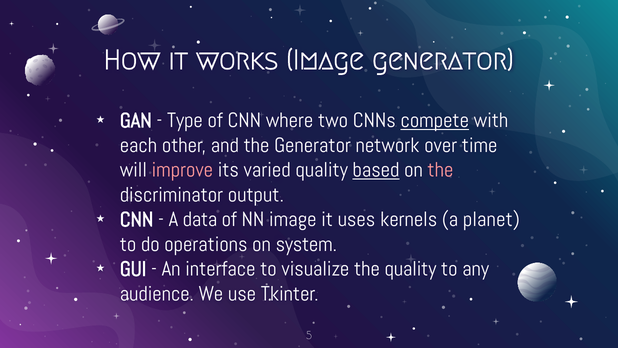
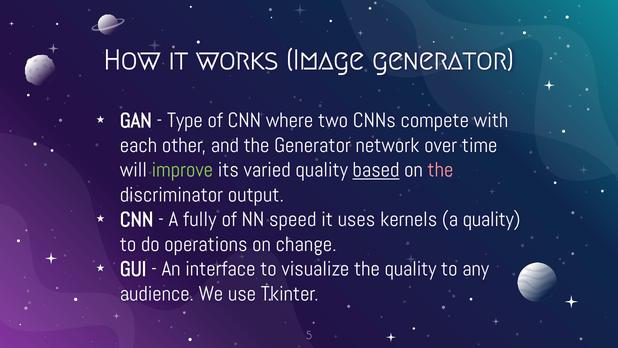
compete underline: present -> none
improve colour: pink -> light green
data: data -> fully
NN image: image -> speed
a planet: planet -> quality
system: system -> change
